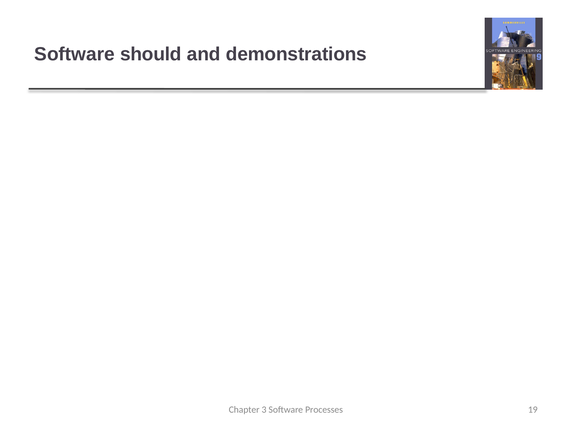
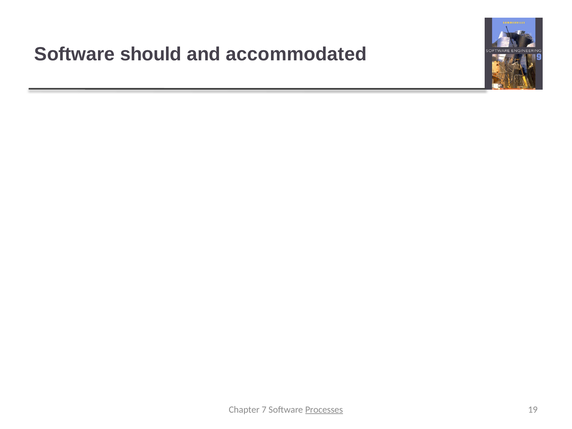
demonstrations: demonstrations -> accommodated
3: 3 -> 7
Processes underline: none -> present
